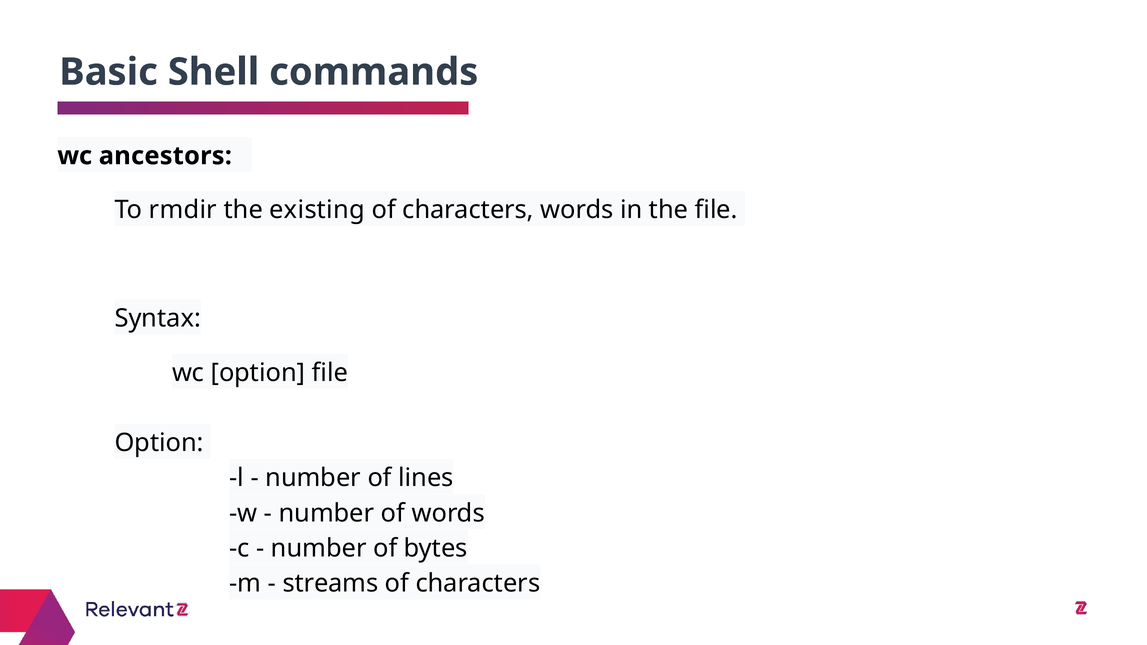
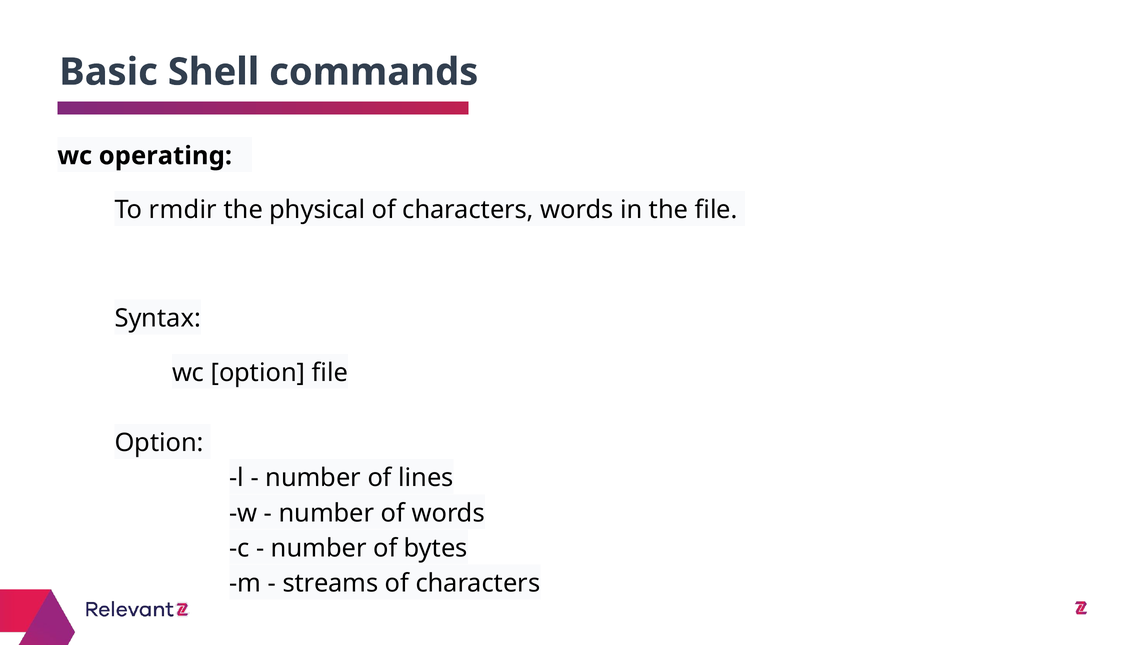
ancestors: ancestors -> operating
existing: existing -> physical
